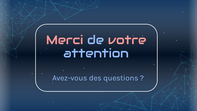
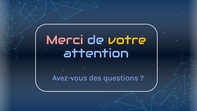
votre colour: pink -> yellow
